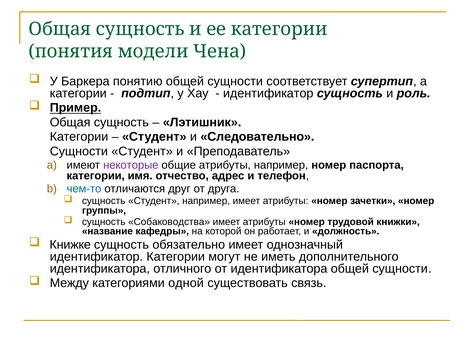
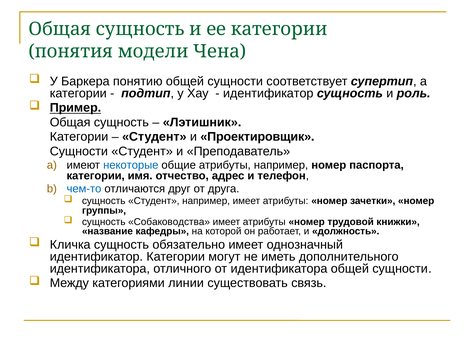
Следовательно: Следовательно -> Проектировщик
некоторые colour: purple -> blue
Книжке: Книжке -> Кличка
одной: одной -> линии
